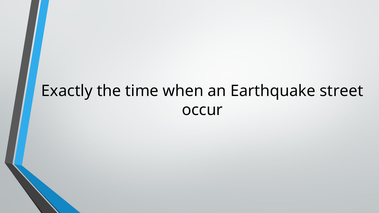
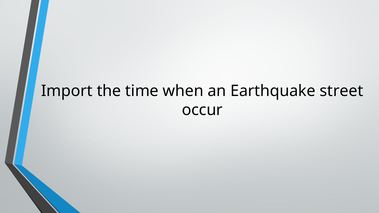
Exactly: Exactly -> Import
